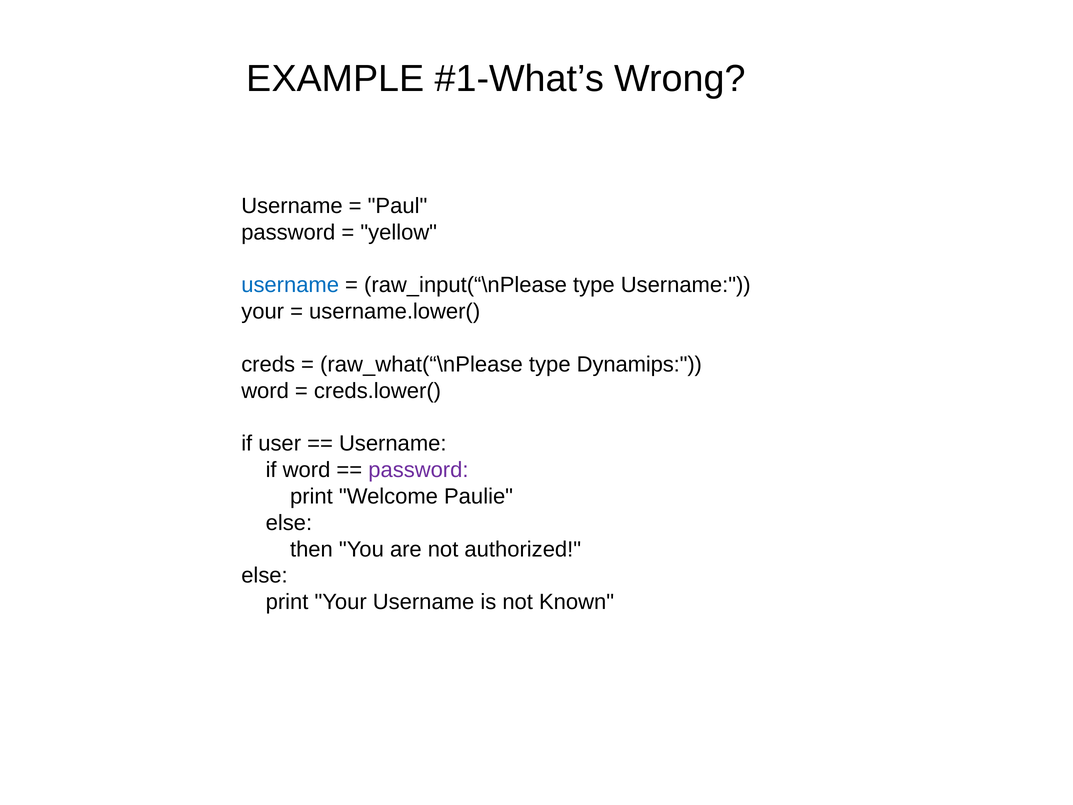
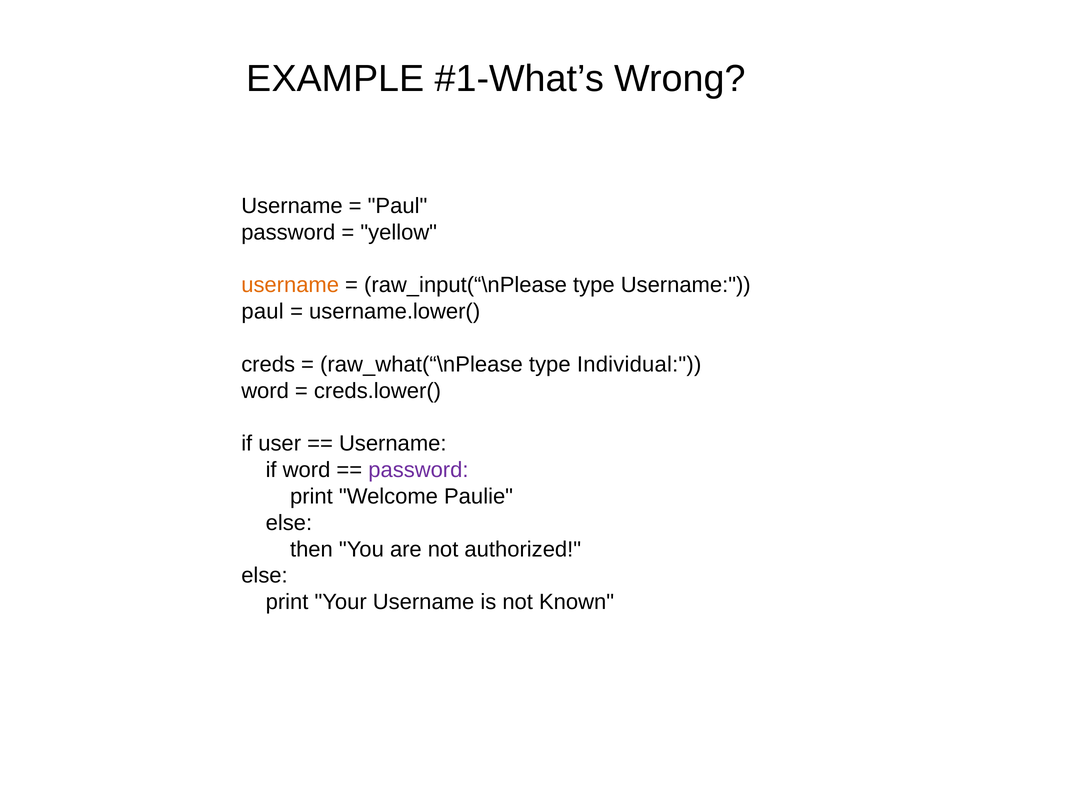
username at (290, 285) colour: blue -> orange
your at (263, 311): your -> paul
Dynamips: Dynamips -> Individual
